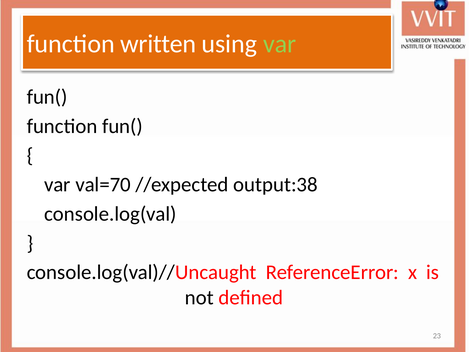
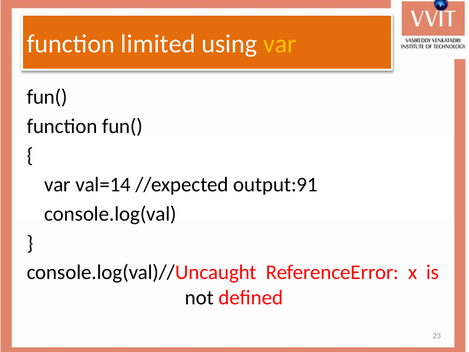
written: written -> limited
var at (280, 44) colour: light green -> yellow
val=70: val=70 -> val=14
output:38: output:38 -> output:91
